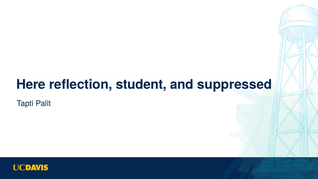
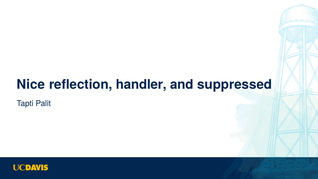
Here: Here -> Nice
student: student -> handler
